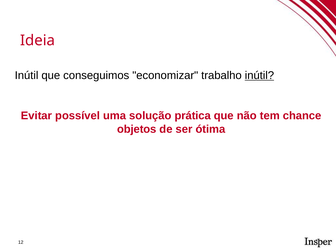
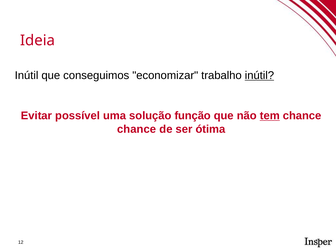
prática: prática -> função
tem underline: none -> present
objetos at (137, 129): objetos -> chance
